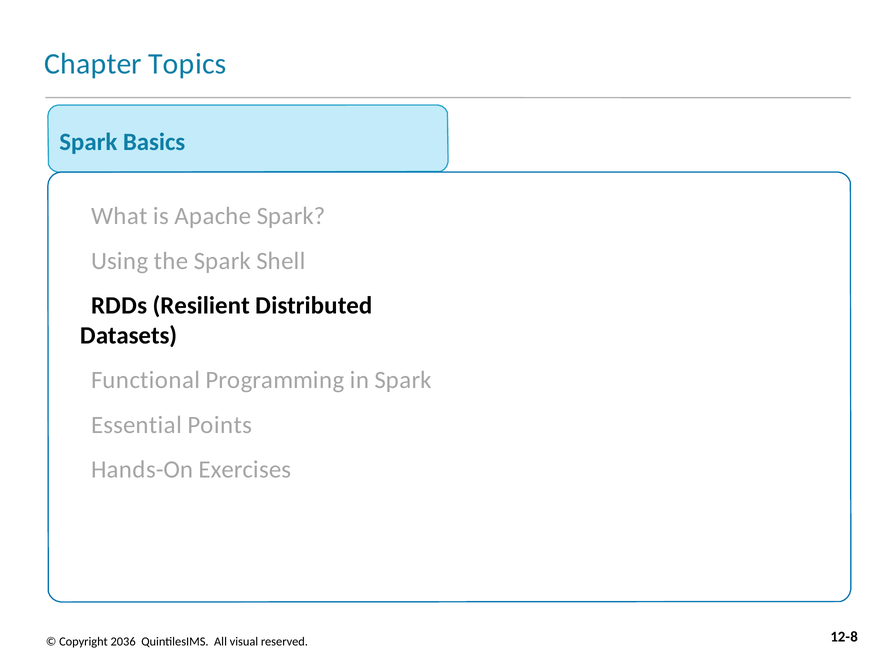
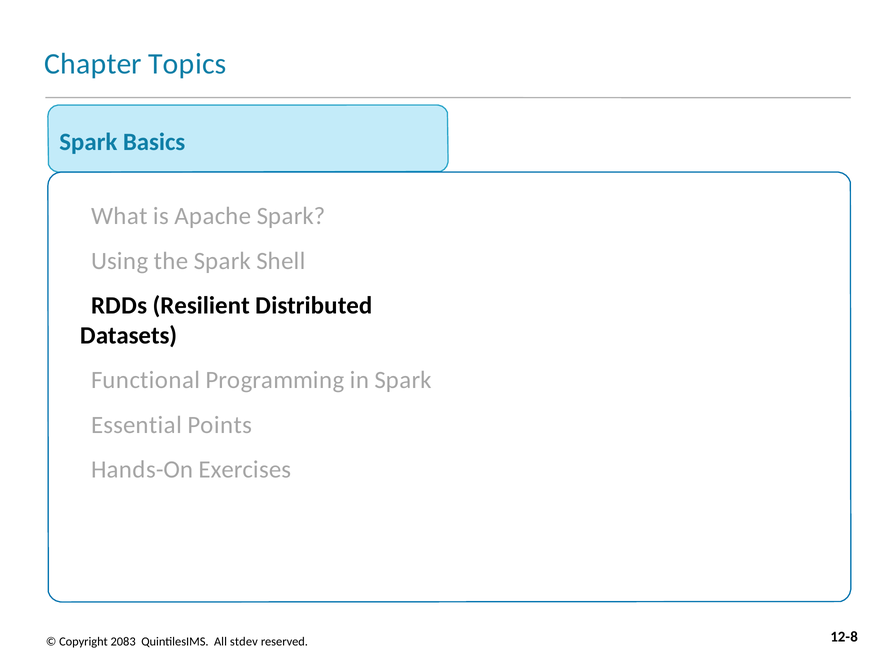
2036: 2036 -> 2083
visual: visual -> stdev
